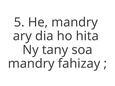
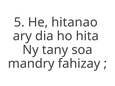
He mandry: mandry -> hitanao
